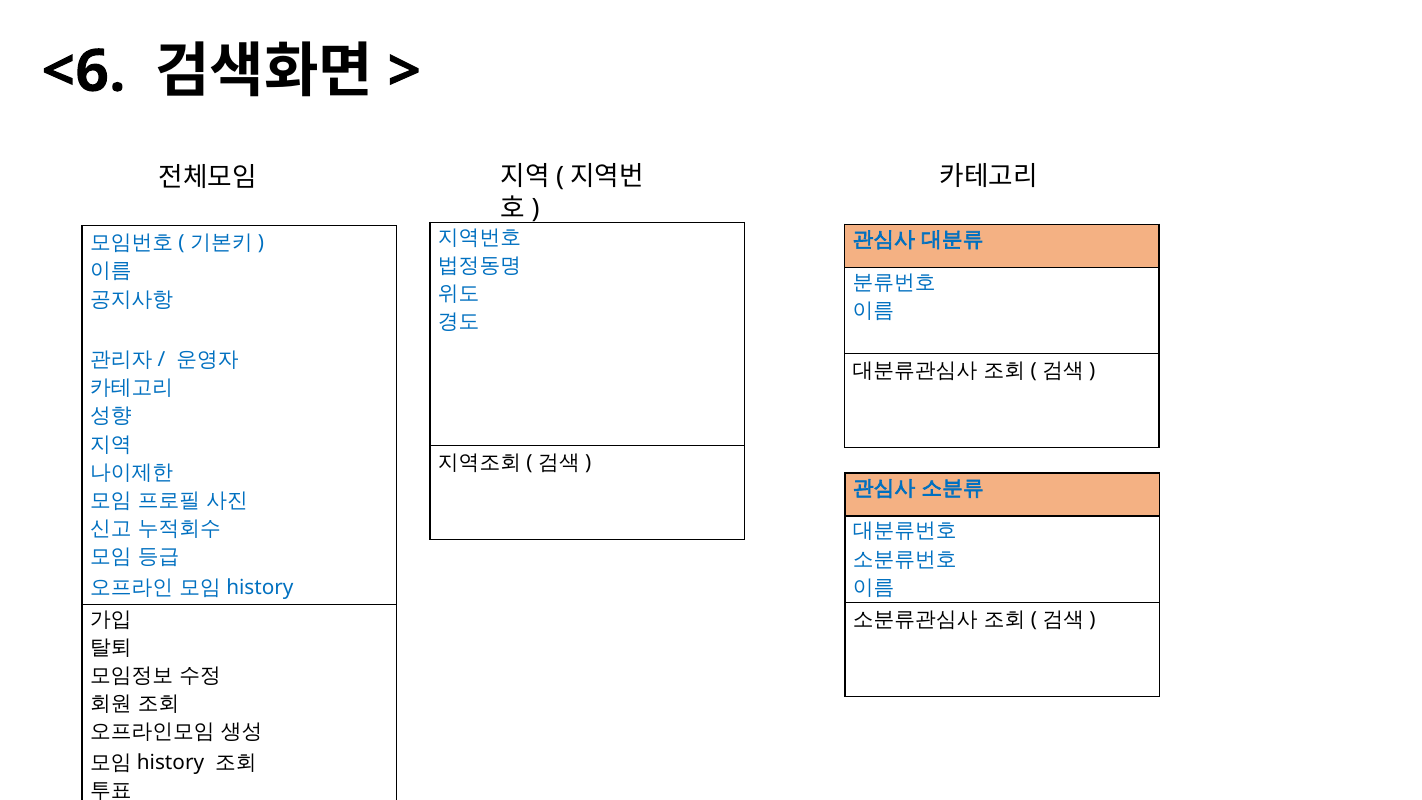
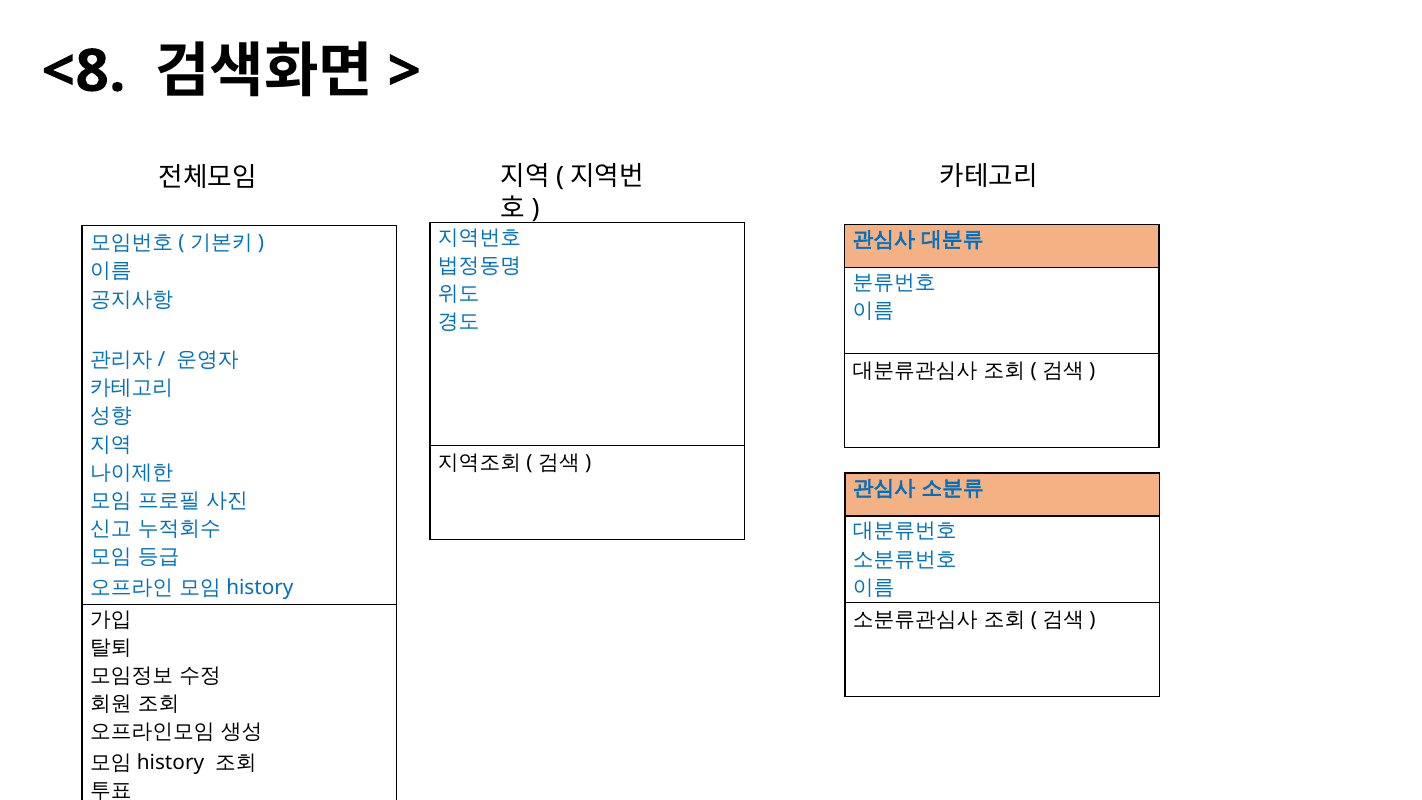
<6: <6 -> <8
